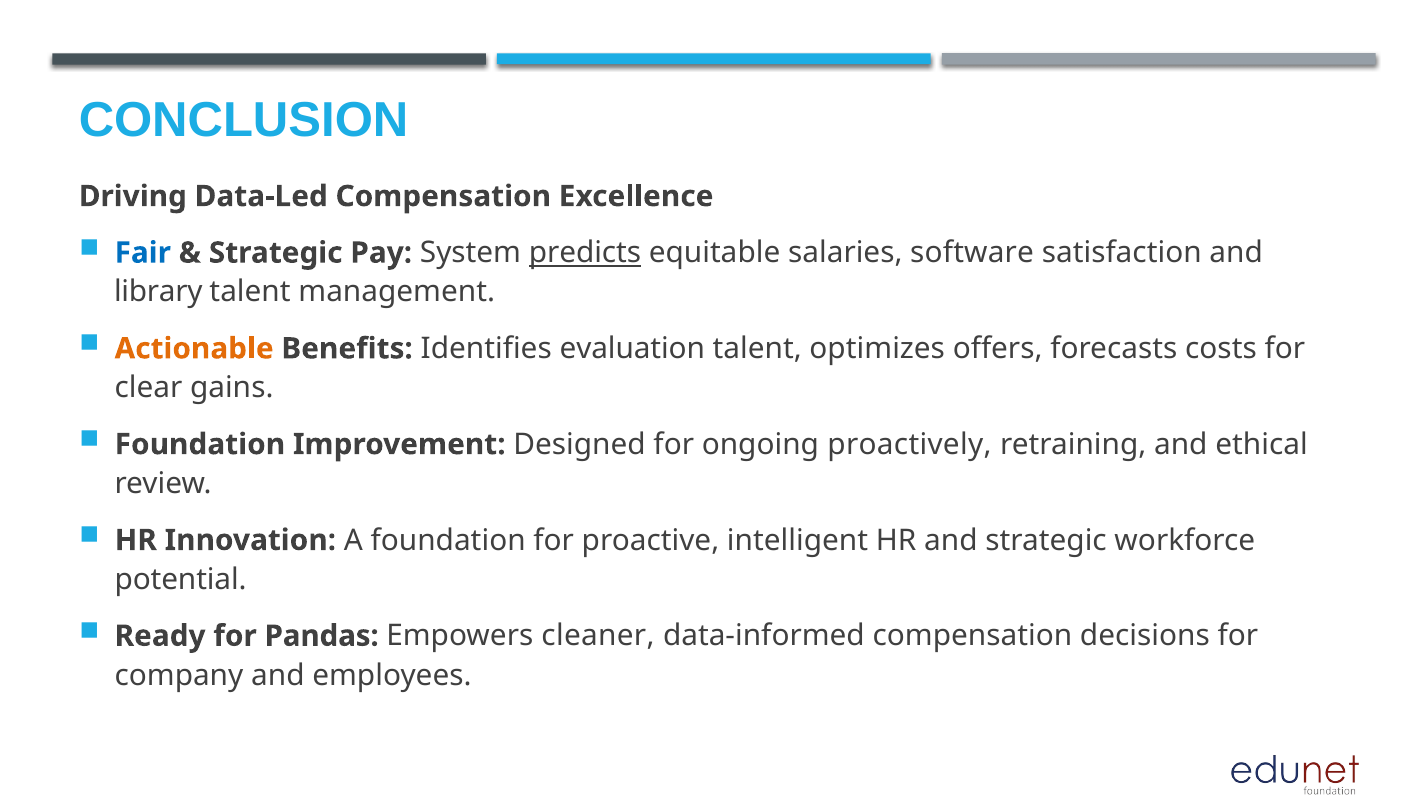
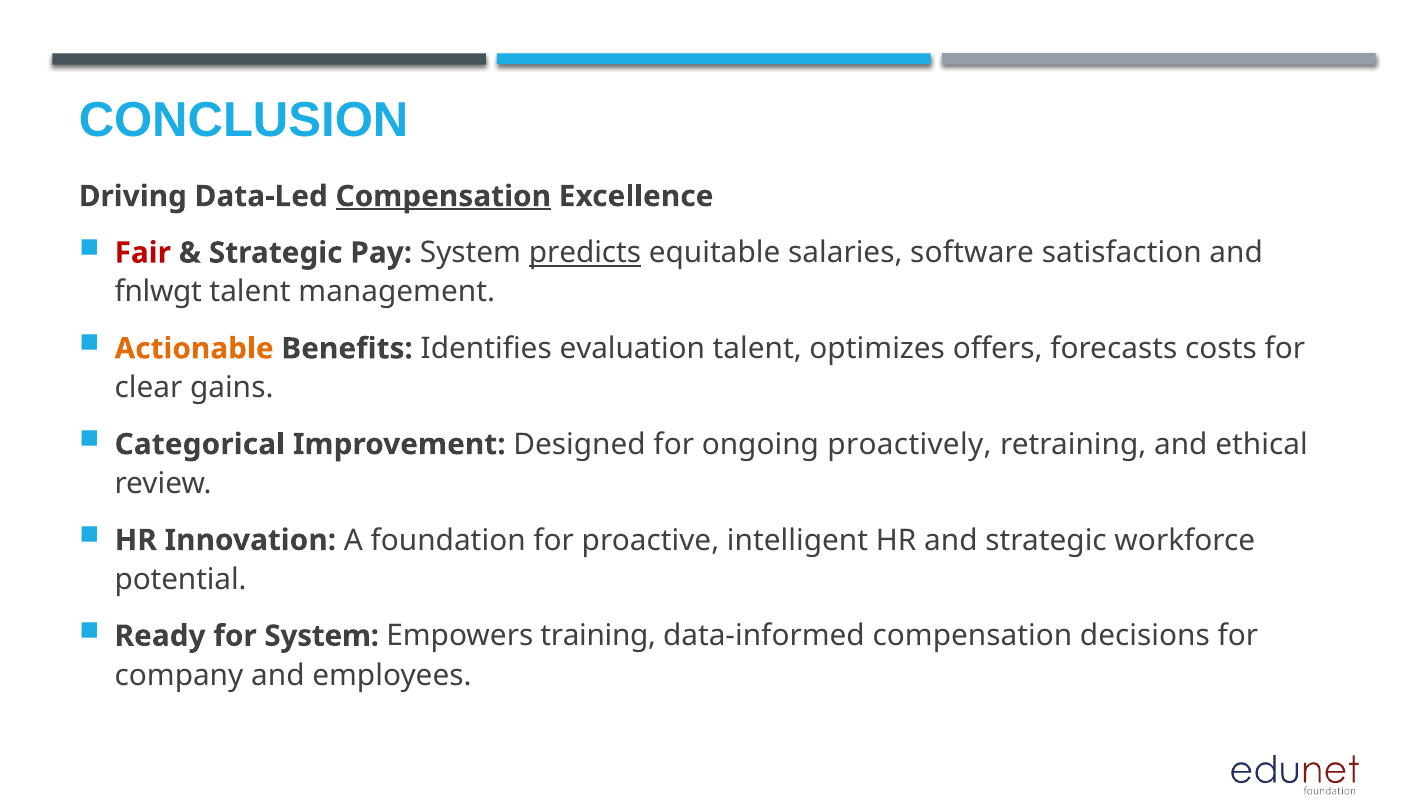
Compensation at (443, 196) underline: none -> present
Fair colour: blue -> red
library: library -> fnlwgt
Foundation at (200, 445): Foundation -> Categorical
for Pandas: Pandas -> System
cleaner: cleaner -> training
